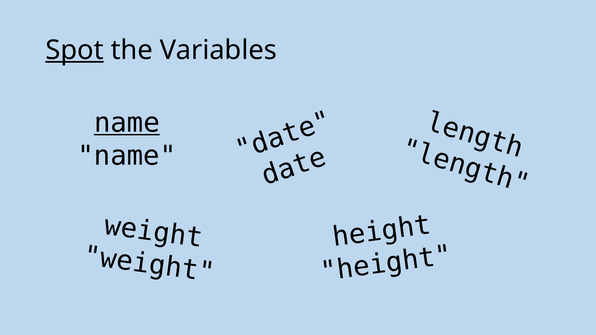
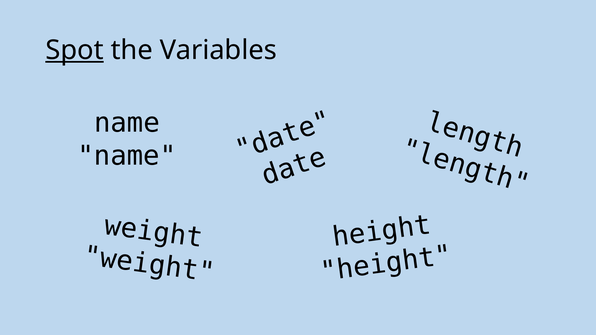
name at (127, 123) underline: present -> none
